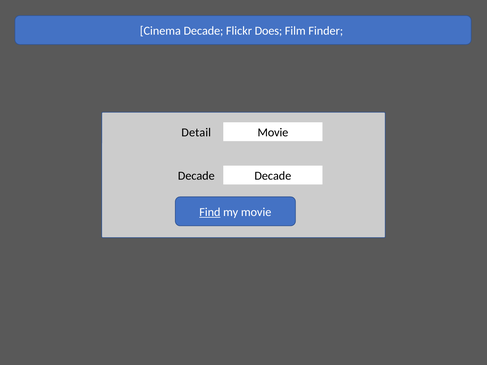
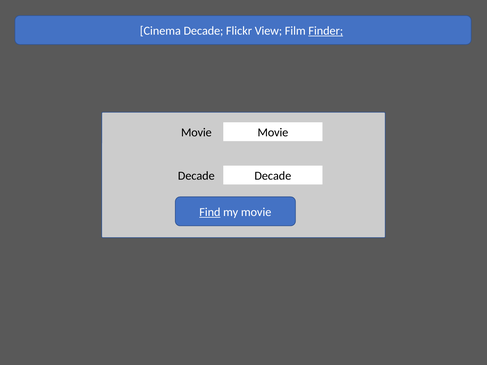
Does: Does -> View
Finder underline: none -> present
Detail at (196, 133): Detail -> Movie
